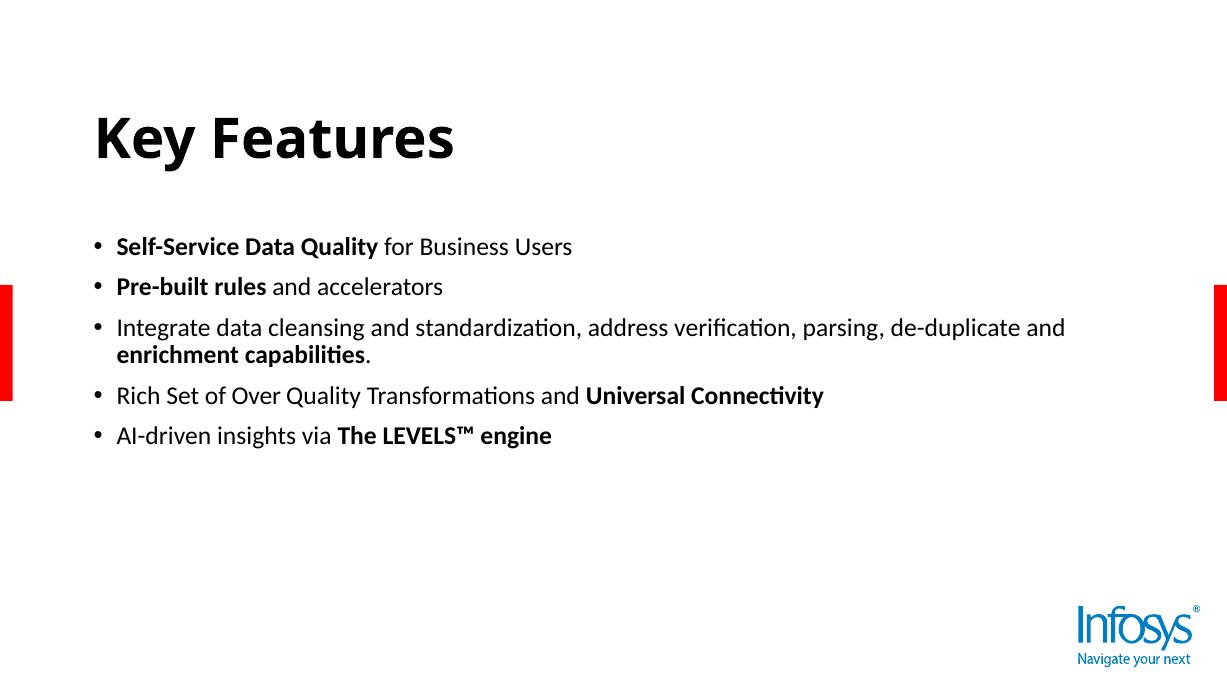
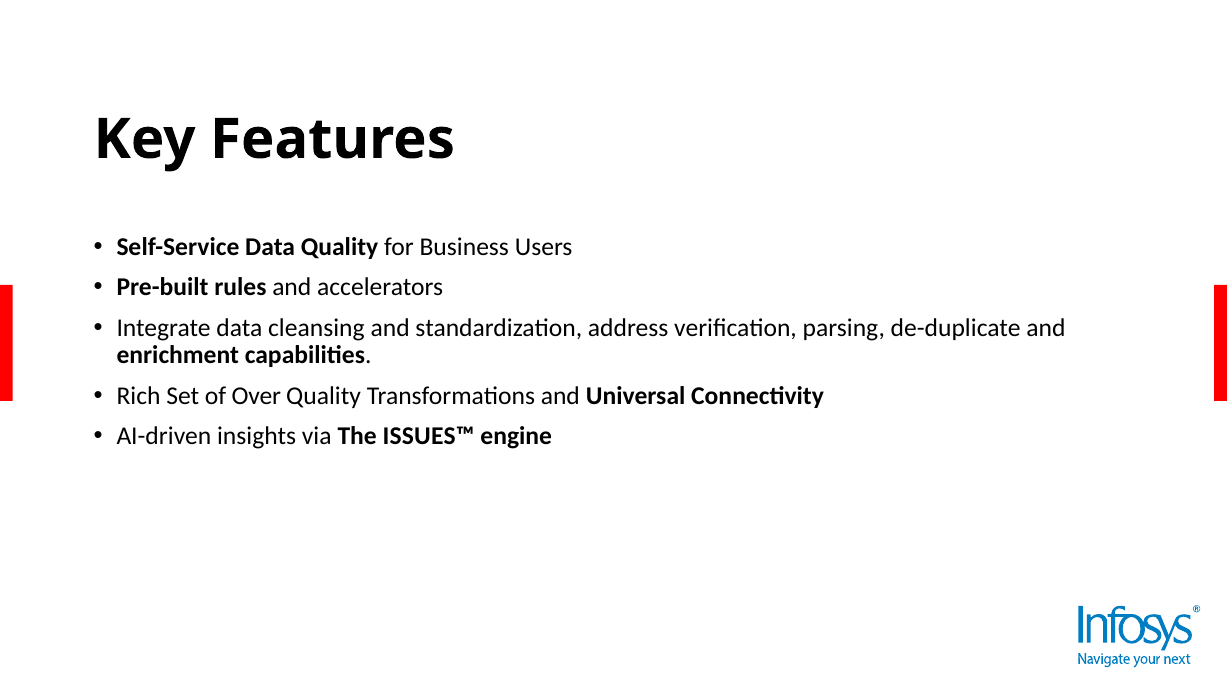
LEVELS™: LEVELS™ -> ISSUES™
